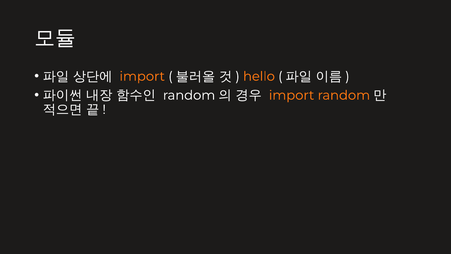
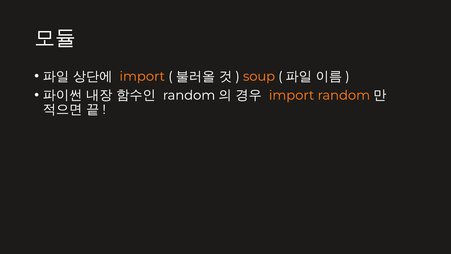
hello: hello -> soup
